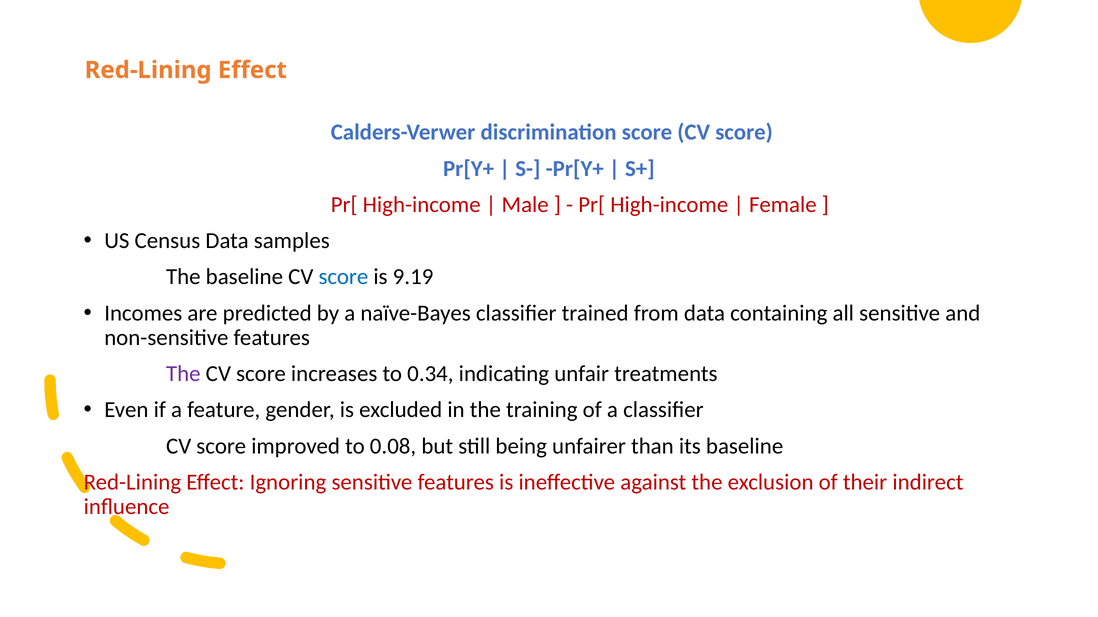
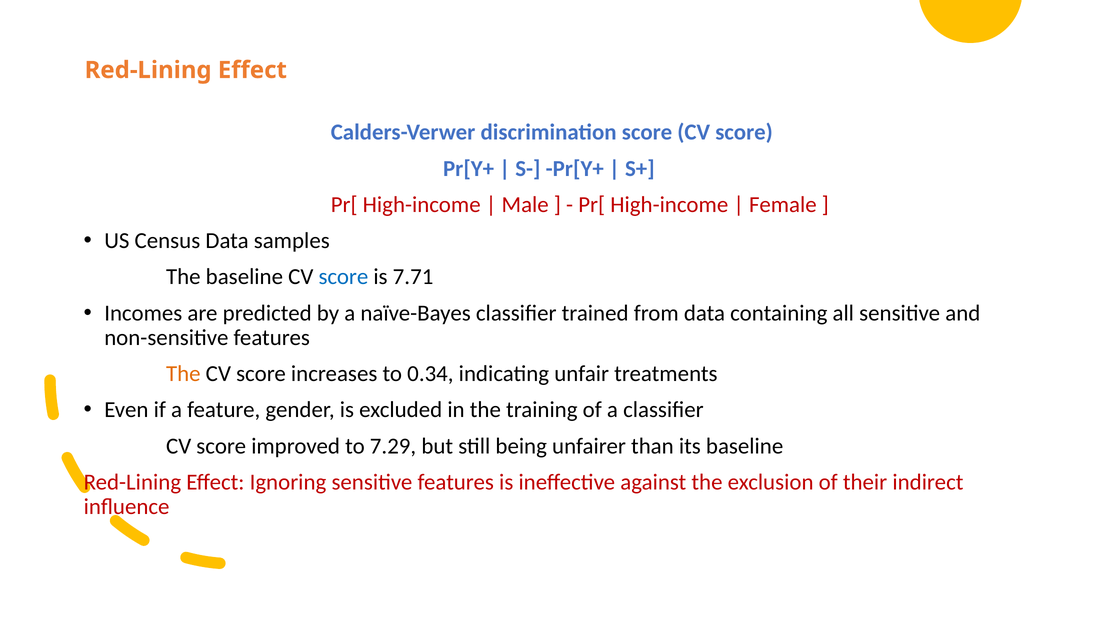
9.19: 9.19 -> 7.71
The at (183, 374) colour: purple -> orange
0.08: 0.08 -> 7.29
